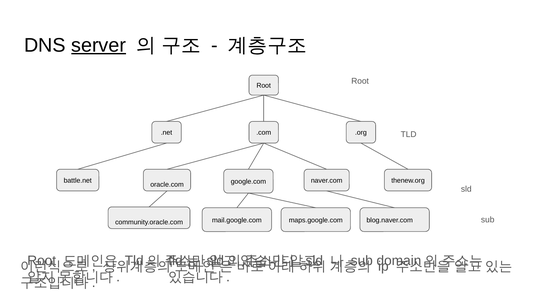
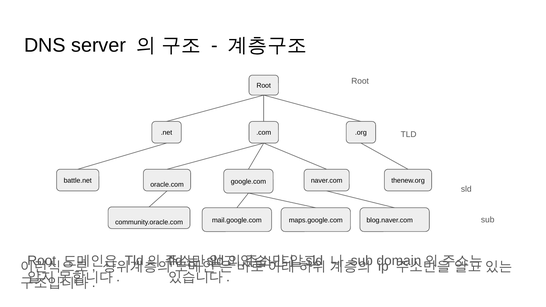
server underline: present -> none
